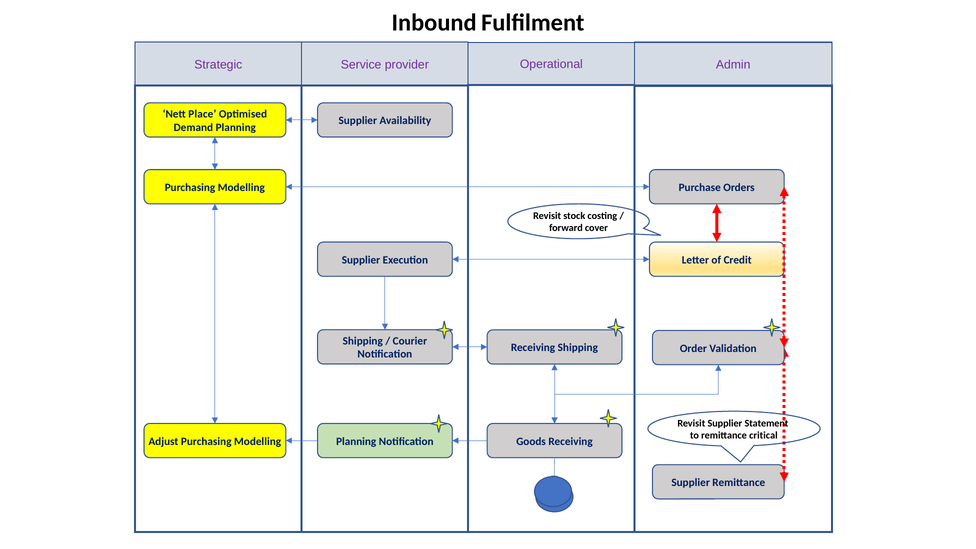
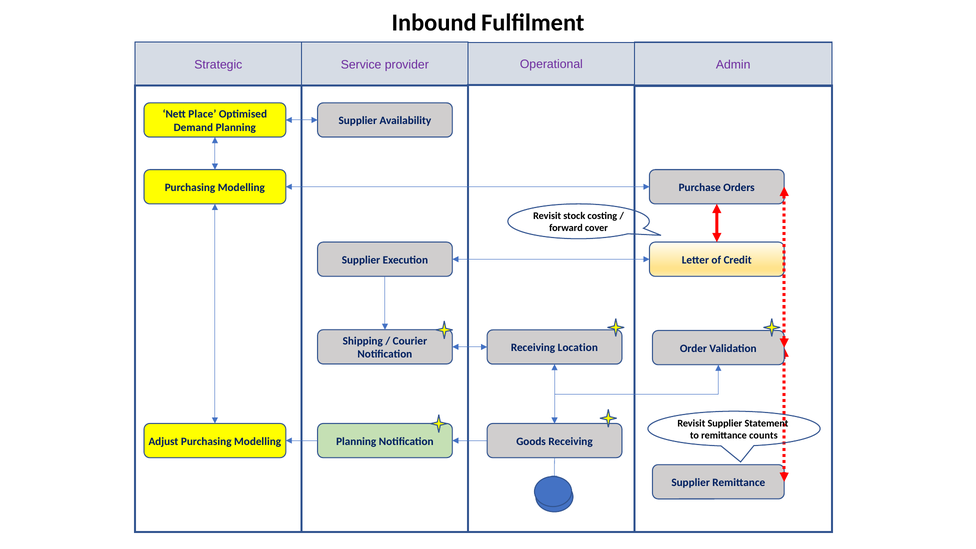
Receiving Shipping: Shipping -> Location
critical: critical -> counts
